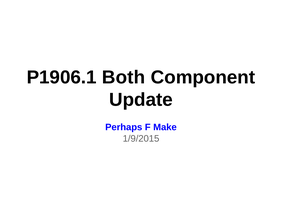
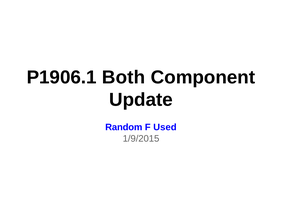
Perhaps: Perhaps -> Random
Make: Make -> Used
